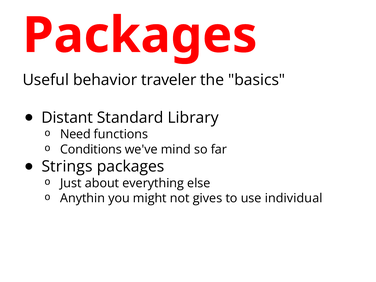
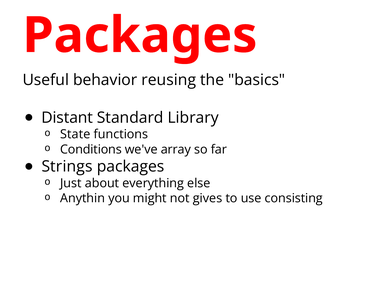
traveler: traveler -> reusing
Need: Need -> State
mind: mind -> array
individual: individual -> consisting
